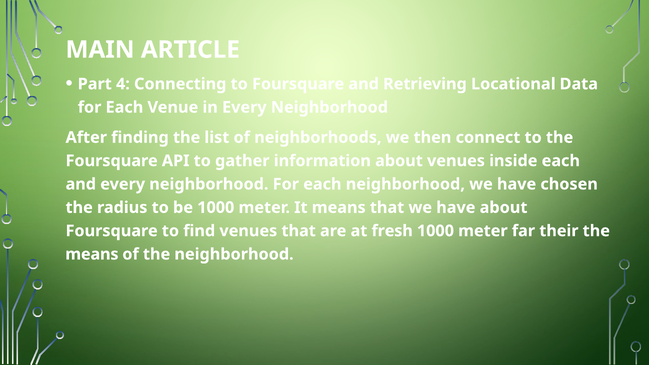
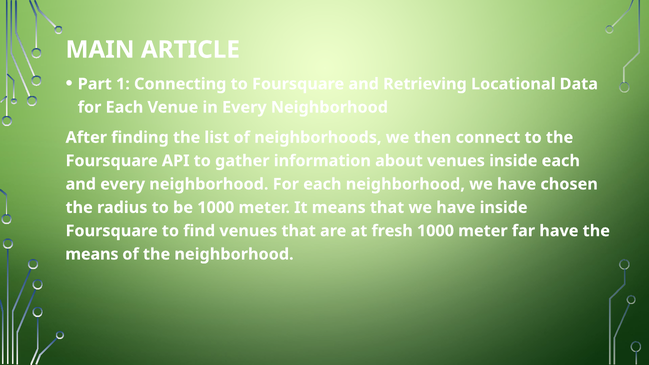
4: 4 -> 1
have about: about -> inside
far their: their -> have
